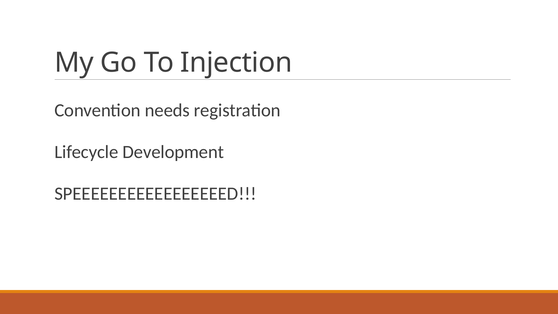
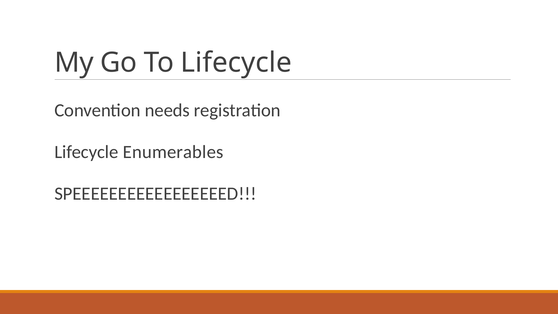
To Injection: Injection -> Lifecycle
Development: Development -> Enumerables
